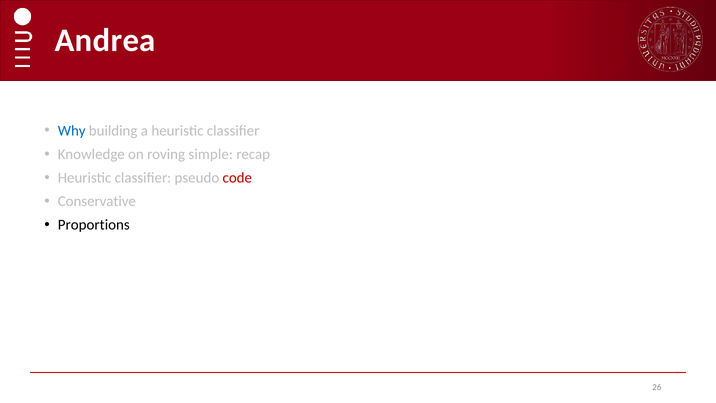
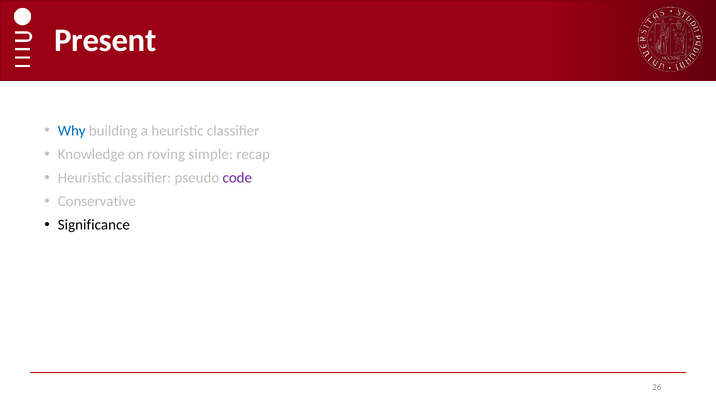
Andrea: Andrea -> Present
code colour: red -> purple
Proportions: Proportions -> Significance
